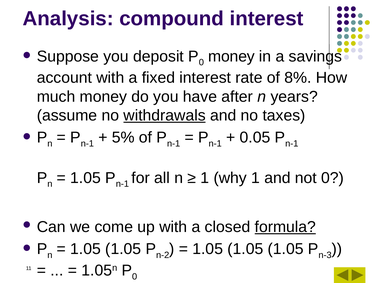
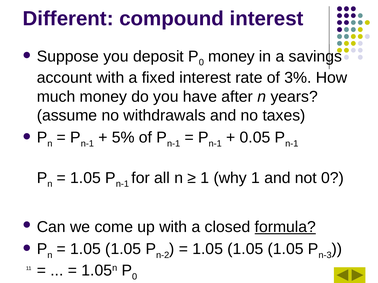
Analysis: Analysis -> Different
8%: 8% -> 3%
withdrawals underline: present -> none
